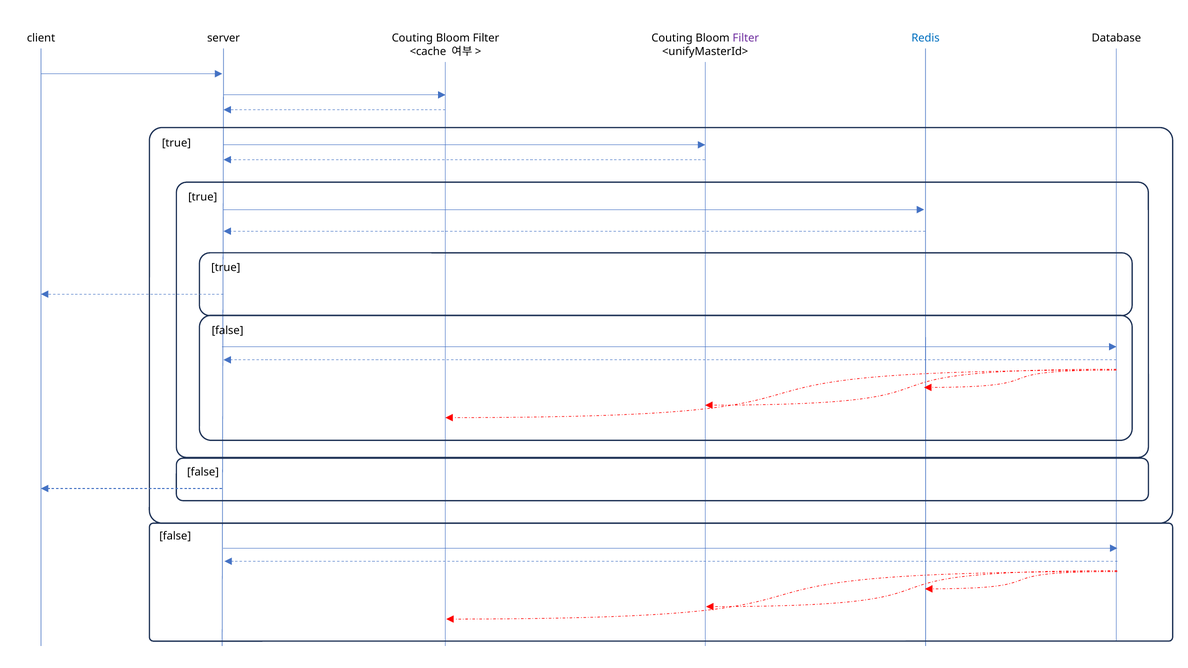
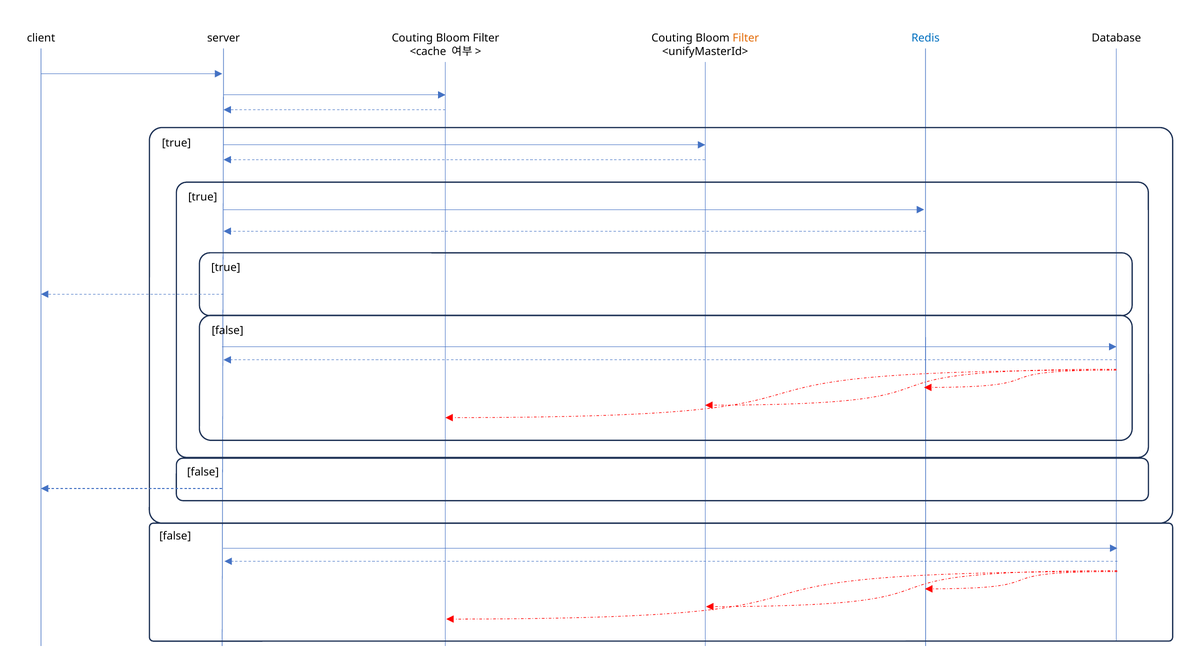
Filter at (746, 38) colour: purple -> orange
